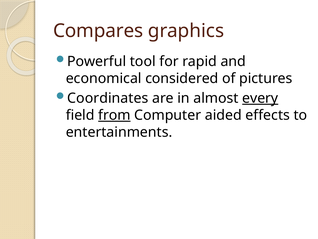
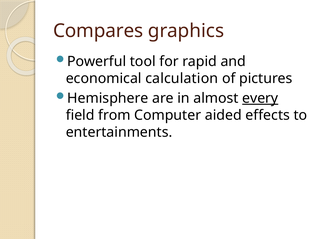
considered: considered -> calculation
Coordinates: Coordinates -> Hemisphere
from underline: present -> none
